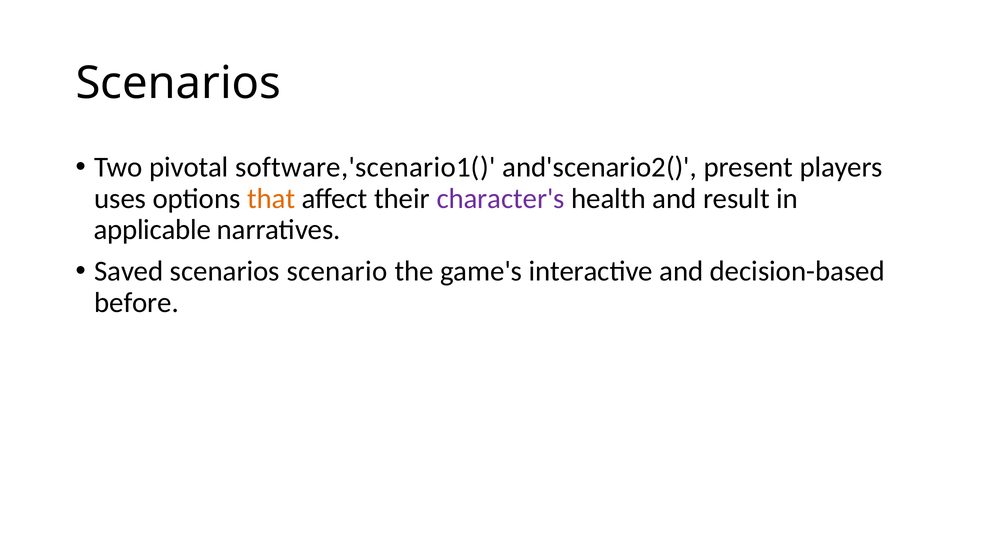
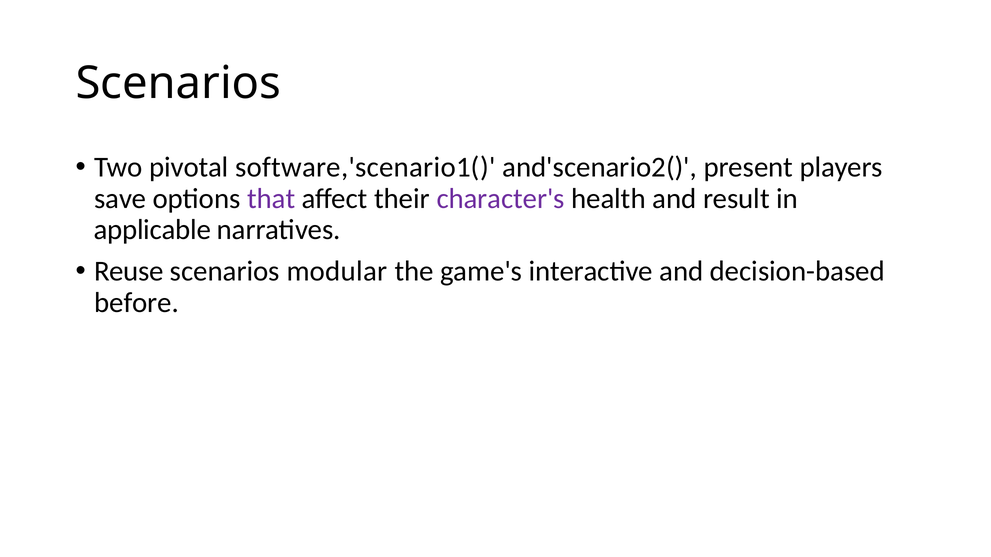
uses: uses -> save
that colour: orange -> purple
Saved: Saved -> Reuse
scenario: scenario -> modular
